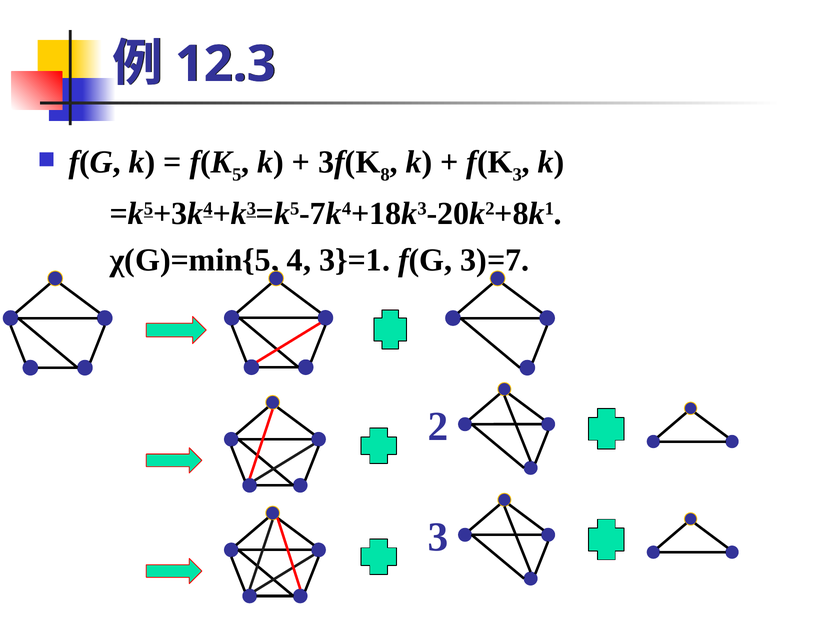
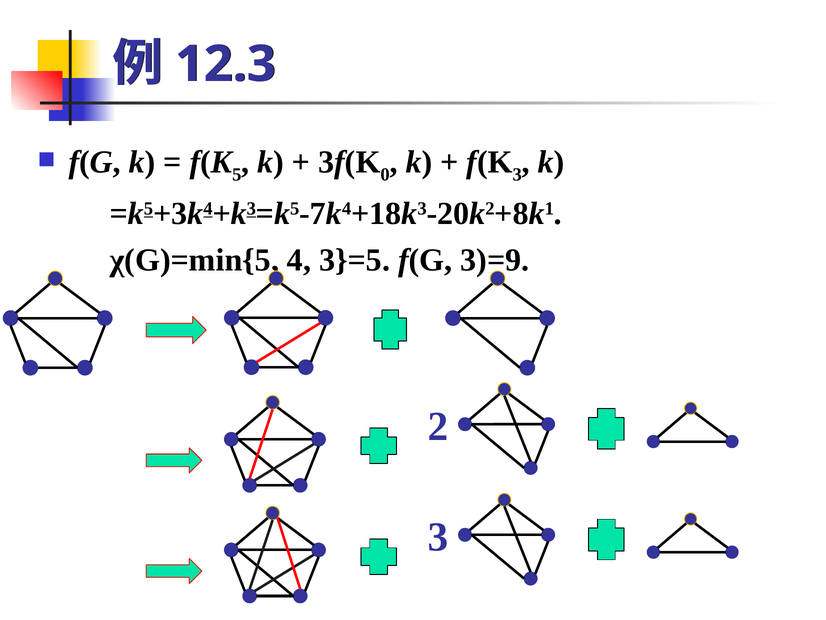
8: 8 -> 0
3}=1: 3}=1 -> 3}=5
3)=7: 3)=7 -> 3)=9
